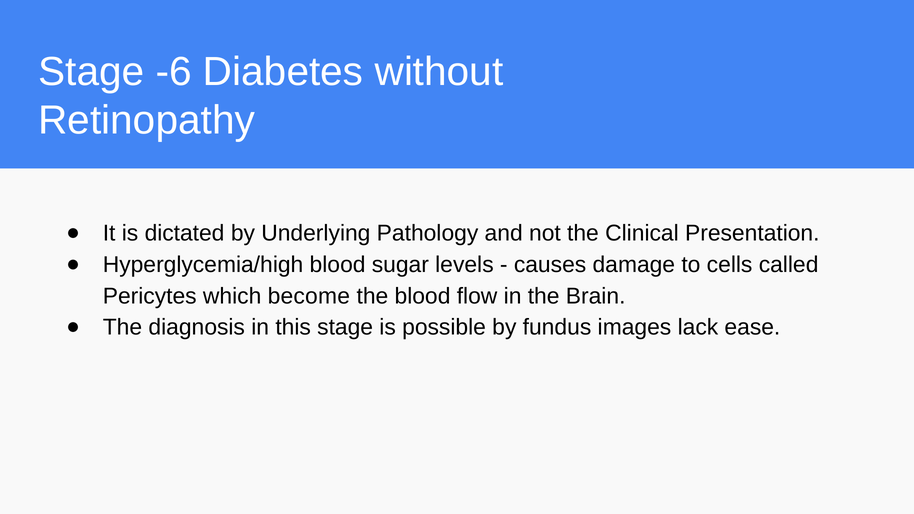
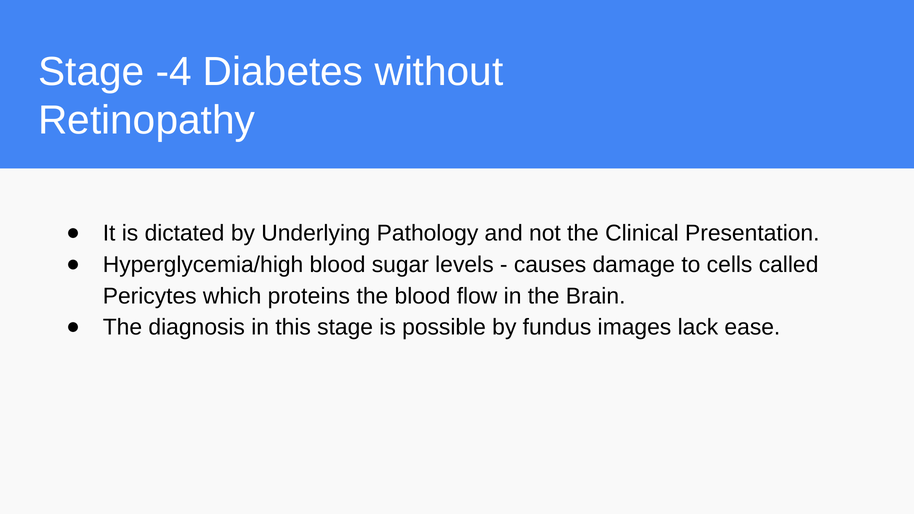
-6: -6 -> -4
become: become -> proteins
